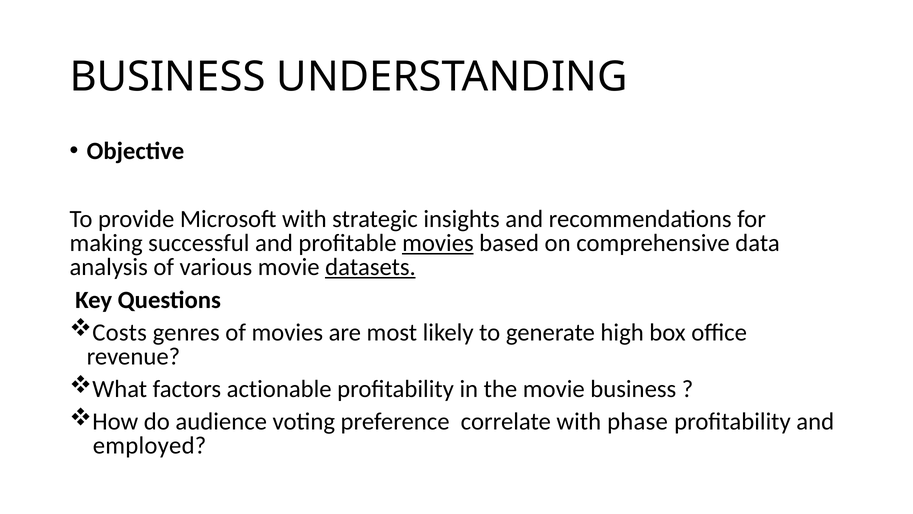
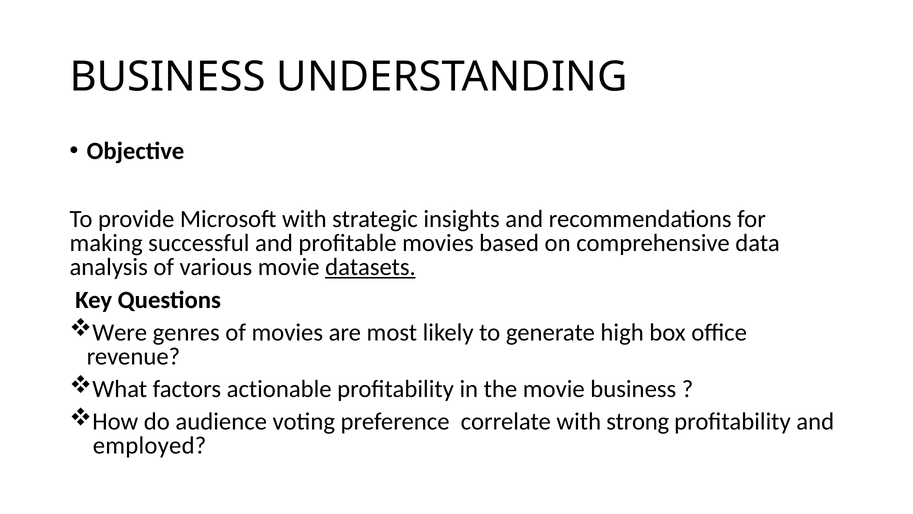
movies at (438, 243) underline: present -> none
Costs: Costs -> Were
phase: phase -> strong
